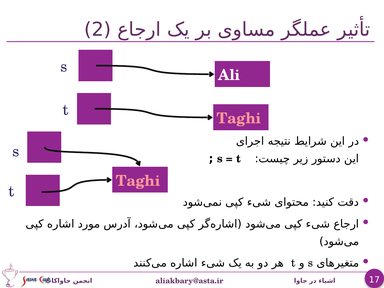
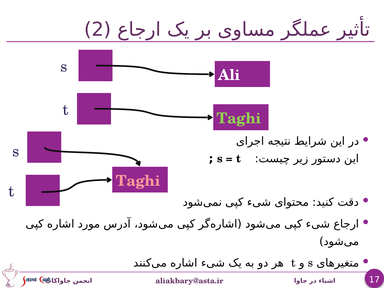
Taghi at (239, 118) colour: pink -> light green
